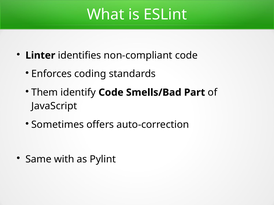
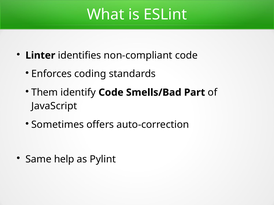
with: with -> help
